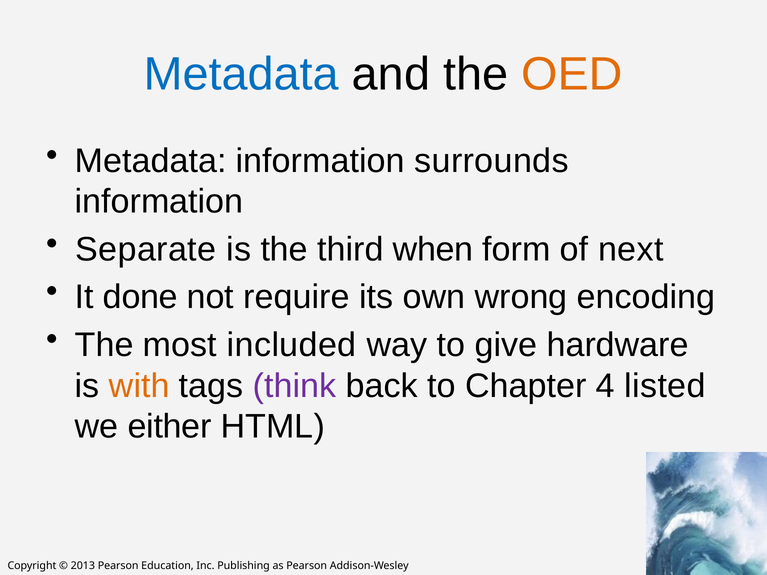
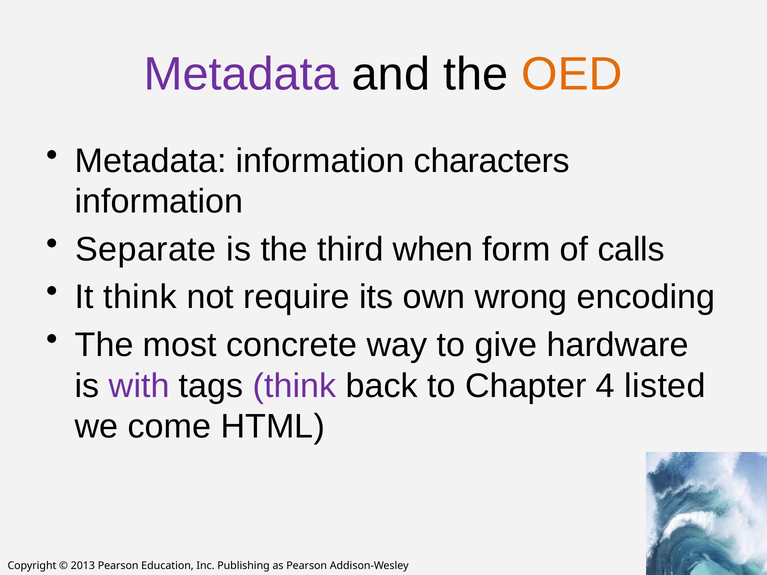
Metadata at (241, 74) colour: blue -> purple
surrounds: surrounds -> characters
next: next -> calls
It done: done -> think
included: included -> concrete
with colour: orange -> purple
either: either -> come
